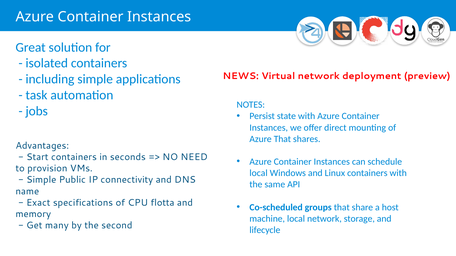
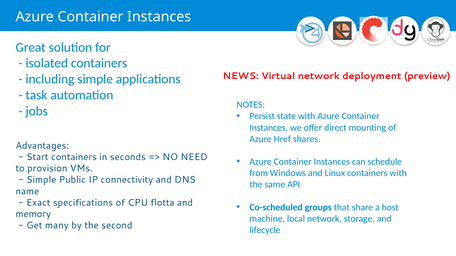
Azure That: That -> Href
local at (259, 173): local -> from
